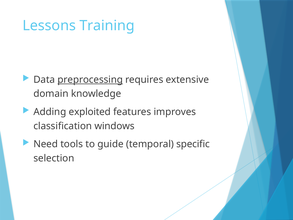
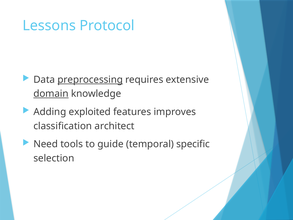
Training: Training -> Protocol
domain underline: none -> present
windows: windows -> architect
